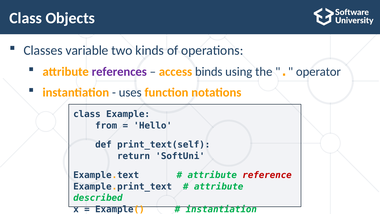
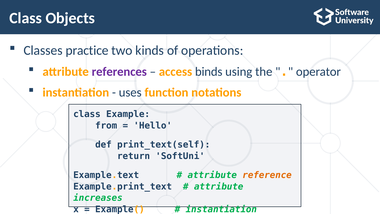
variable: variable -> practice
reference colour: red -> orange
described: described -> increases
